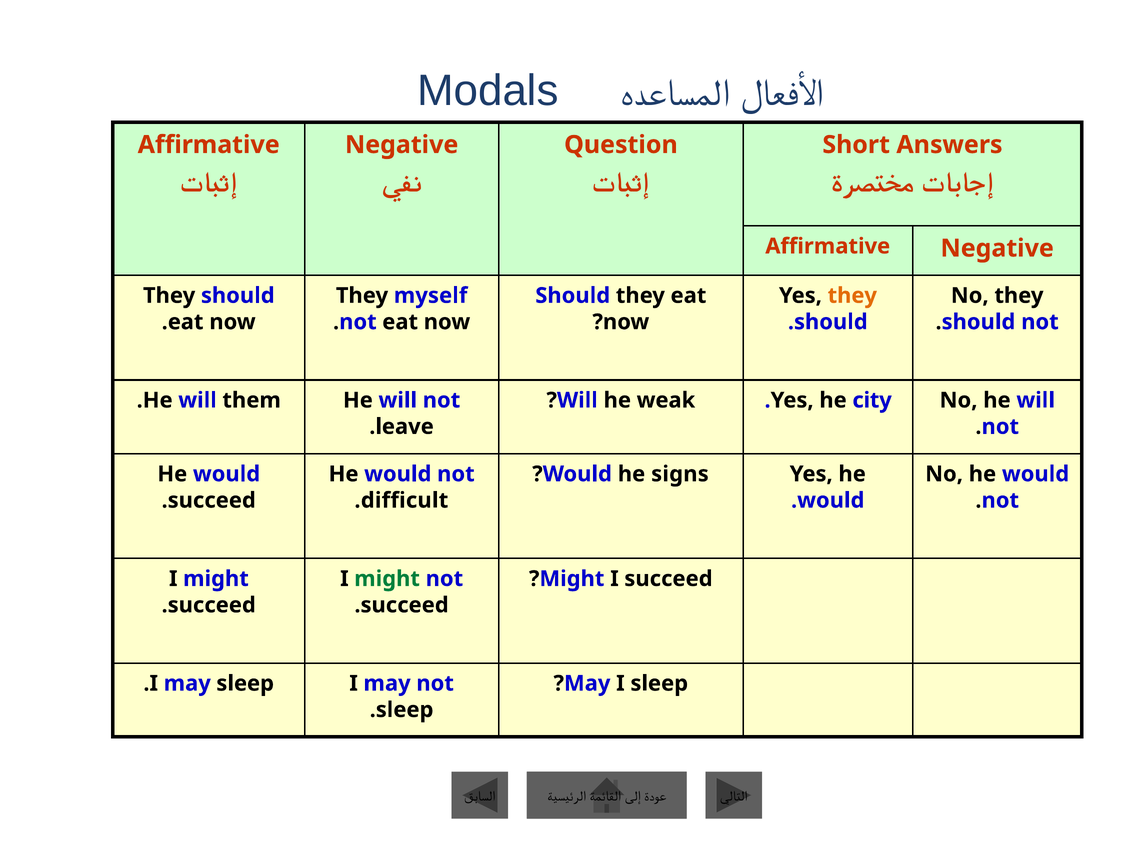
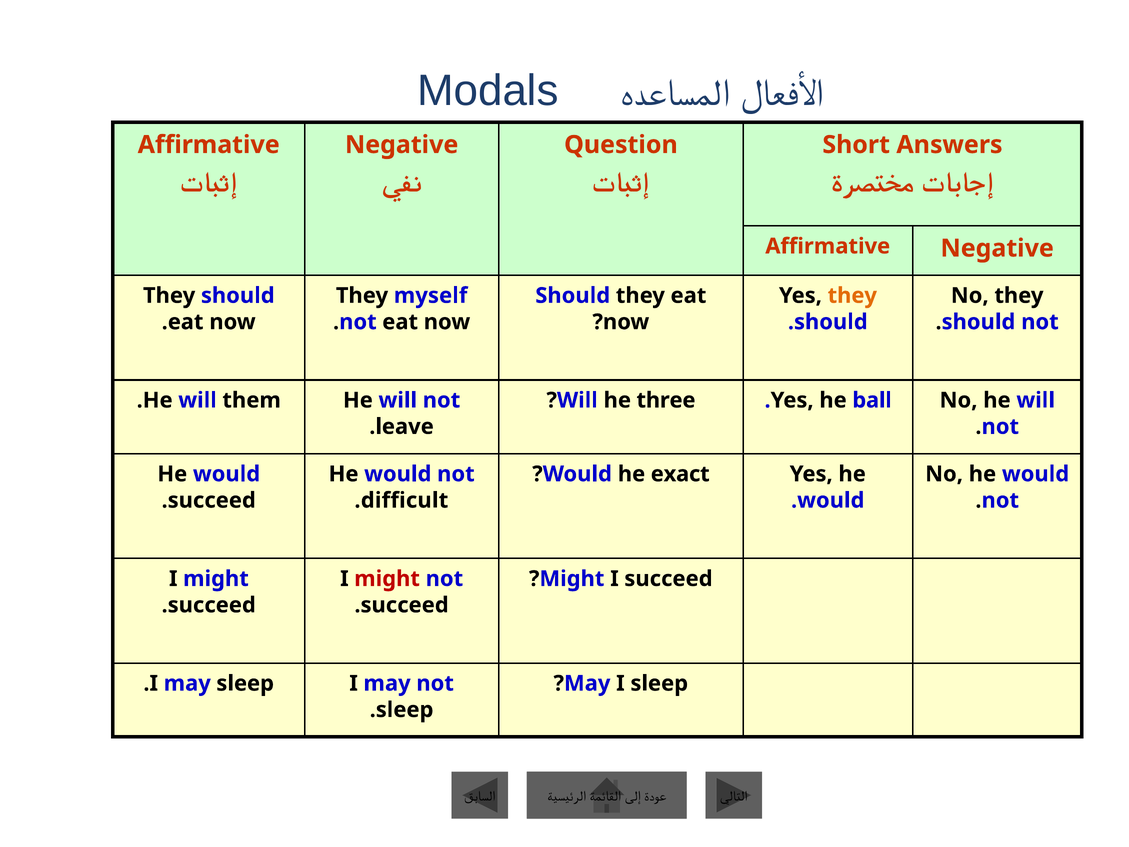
weak: weak -> three
city: city -> ball
signs: signs -> exact
might at (387, 579) colour: green -> red
